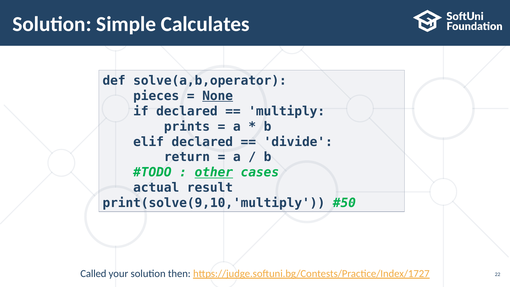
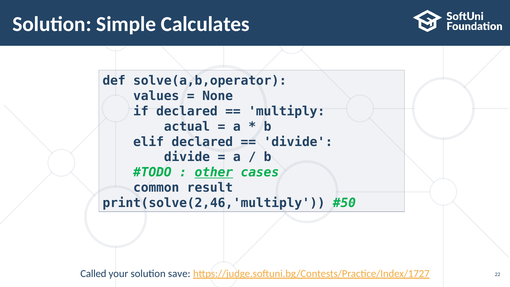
pieces: pieces -> values
None underline: present -> none
prints: prints -> actual
return at (187, 157): return -> divide
actual: actual -> common
print(solve(9,10,'multiply: print(solve(9,10,'multiply -> print(solve(2,46,'multiply
then: then -> save
